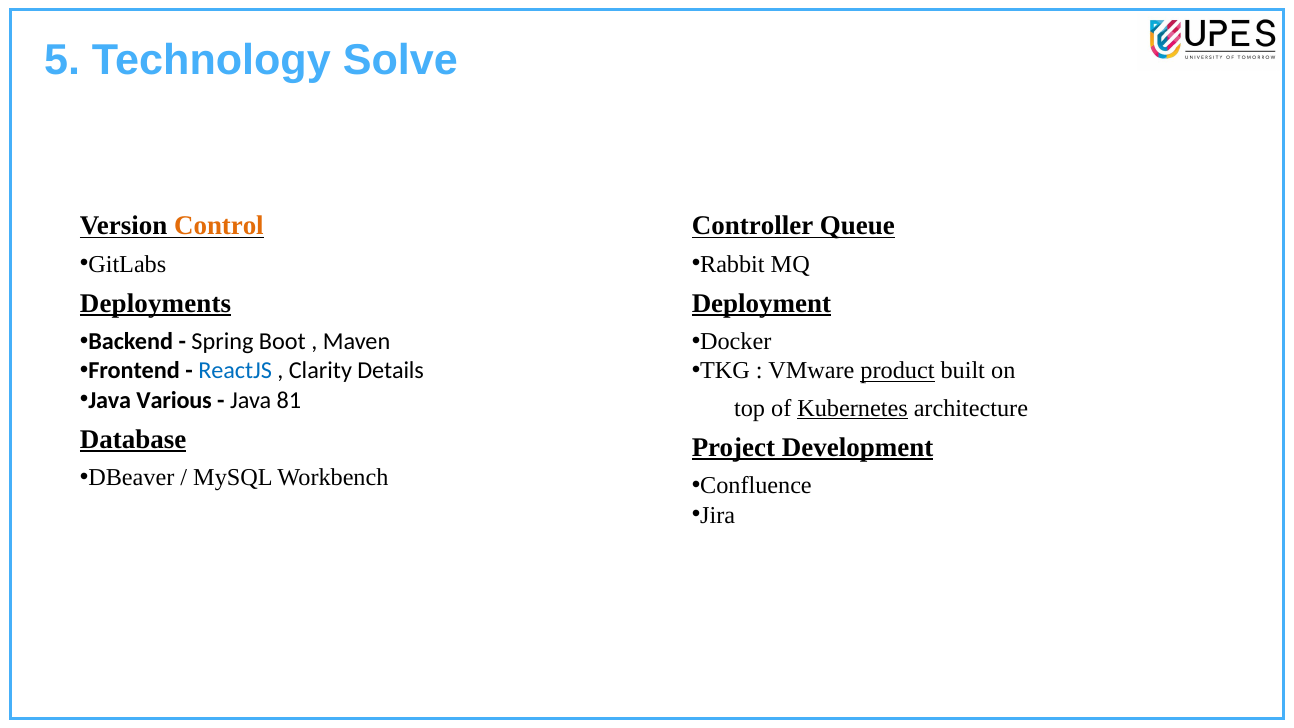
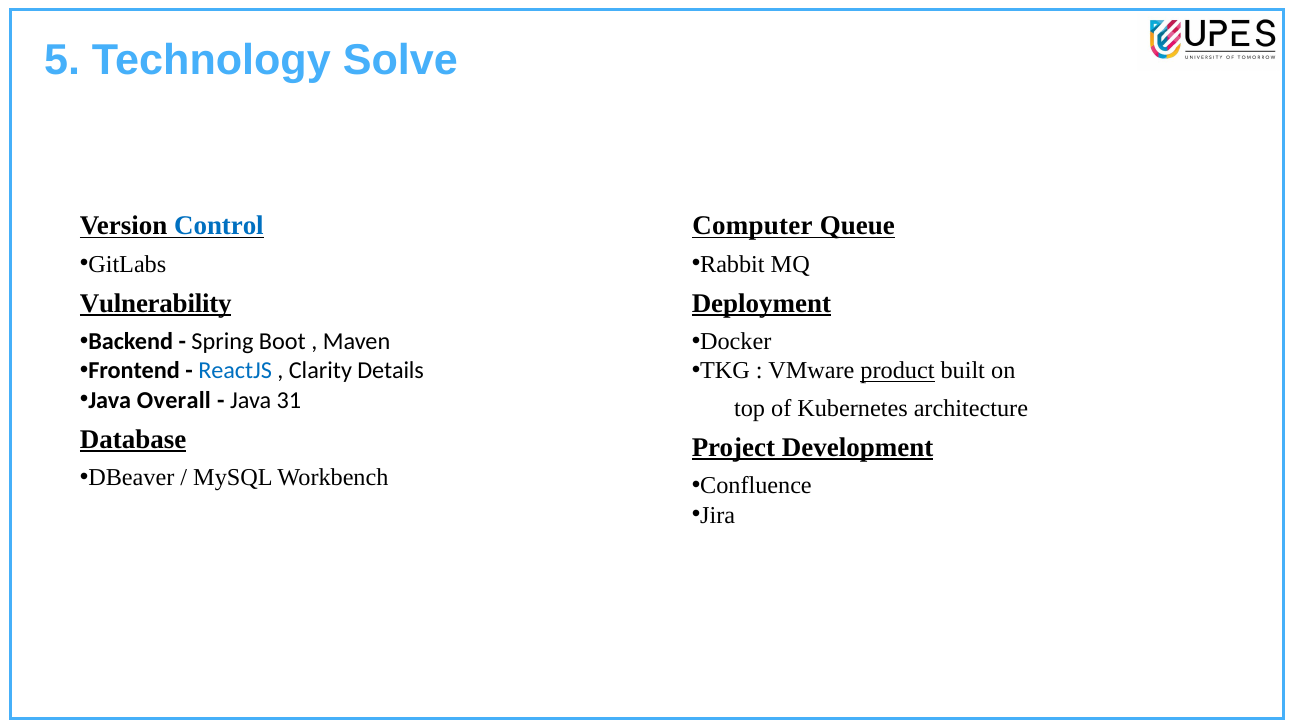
Control colour: orange -> blue
Controller: Controller -> Computer
Deployments: Deployments -> Vulnerability
Various: Various -> Overall
81: 81 -> 31
Kubernetes underline: present -> none
